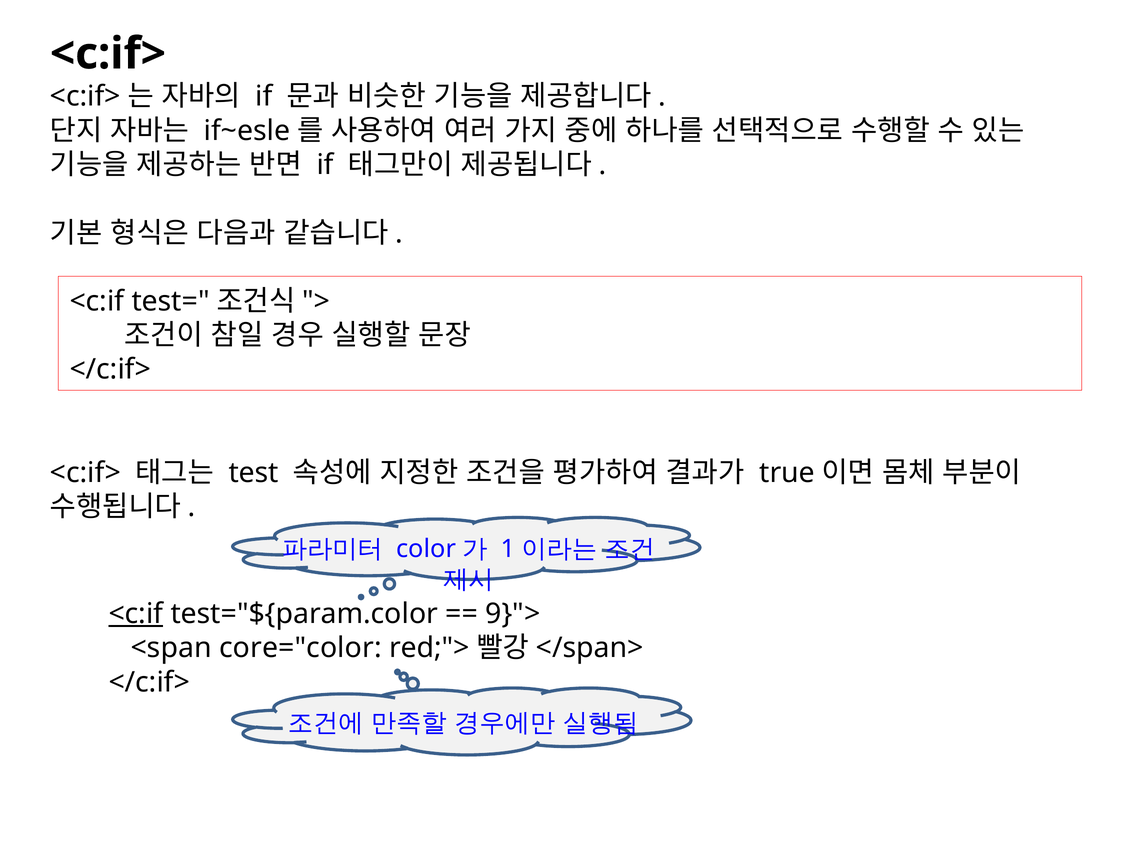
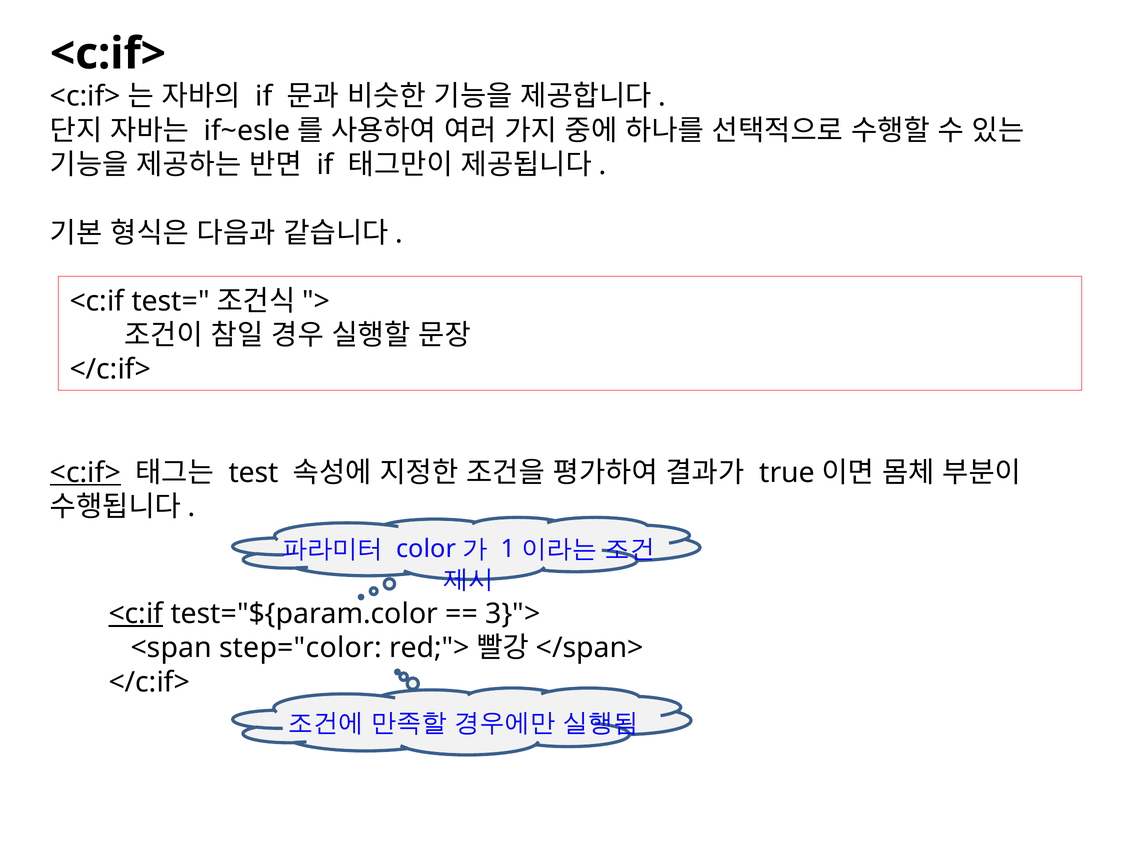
<c:if> at (85, 473) underline: none -> present
9}">: 9}"> -> 3}">
core="color: core="color -> step="color
